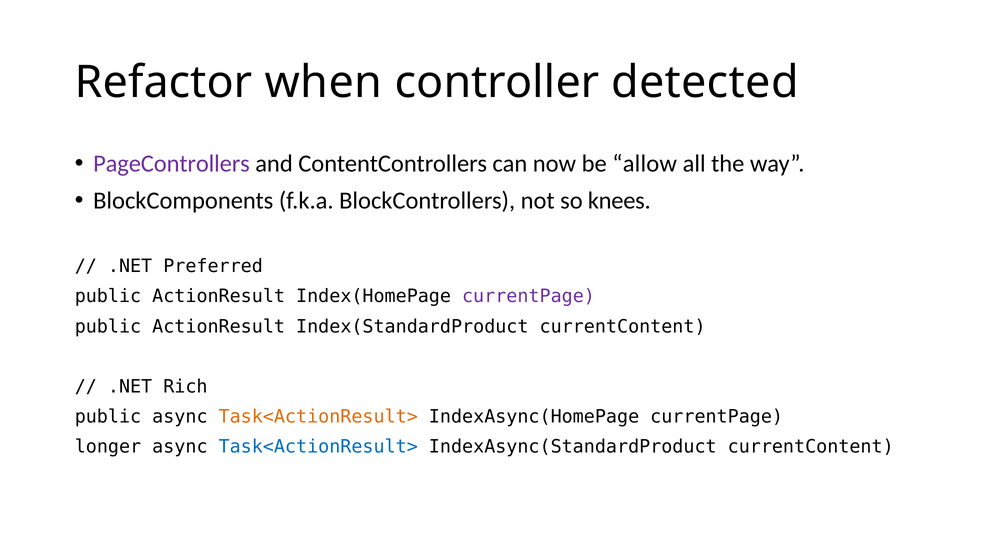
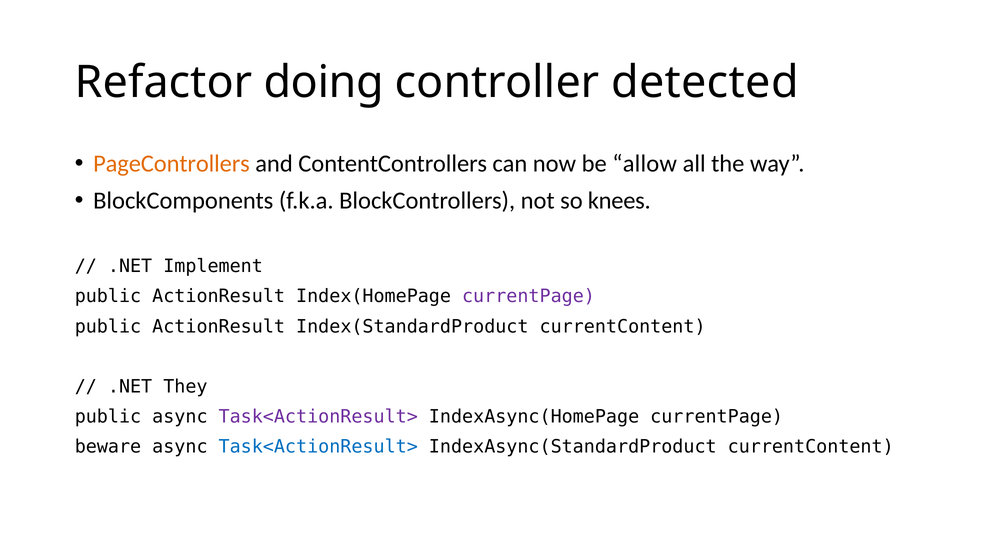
when: when -> doing
PageControllers colour: purple -> orange
Preferred: Preferred -> Implement
Rich: Rich -> They
Task<ActionResult> at (318, 417) colour: orange -> purple
longer: longer -> beware
